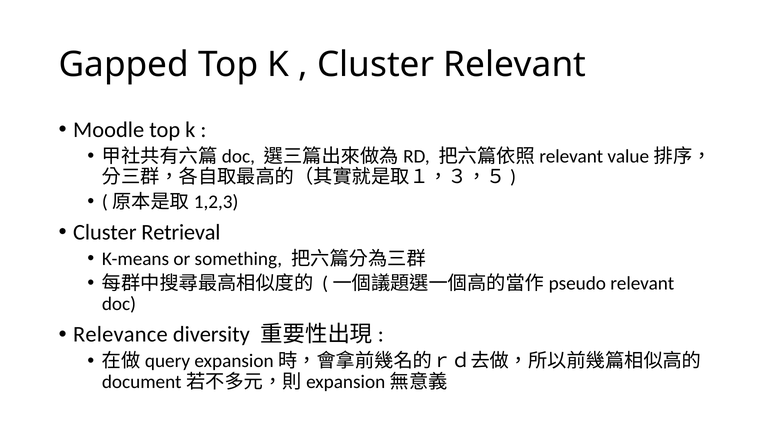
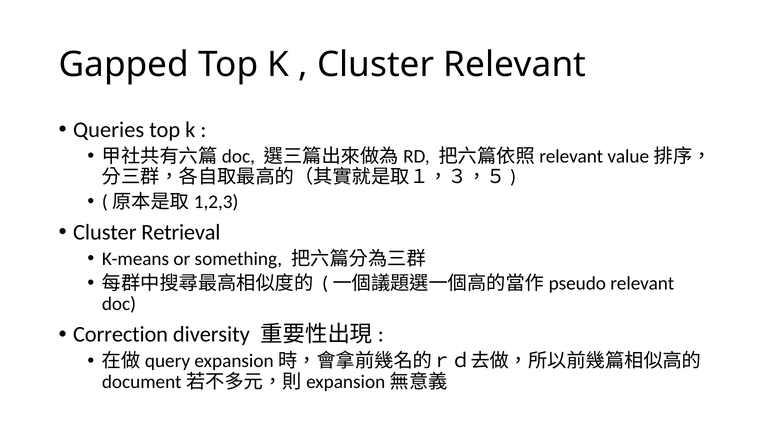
Moodle: Moodle -> Queries
Relevance: Relevance -> Correction
